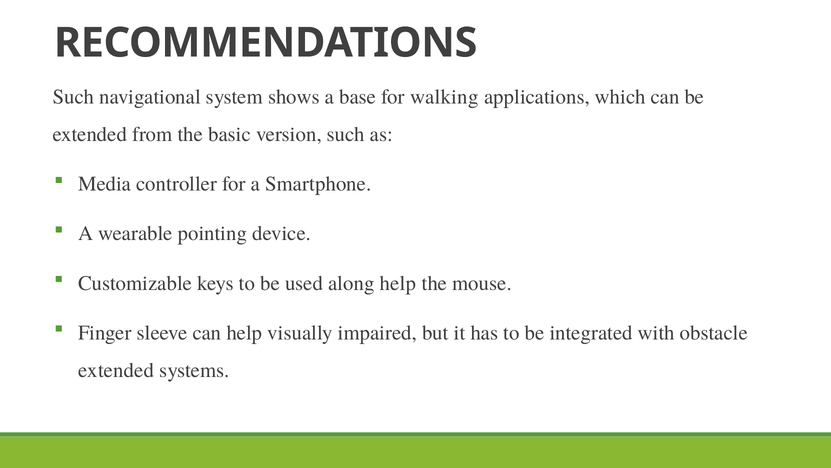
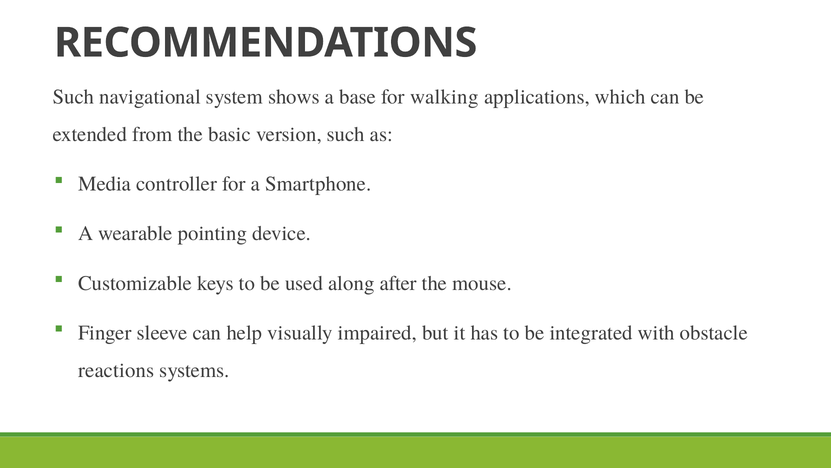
along help: help -> after
extended at (116, 370): extended -> reactions
